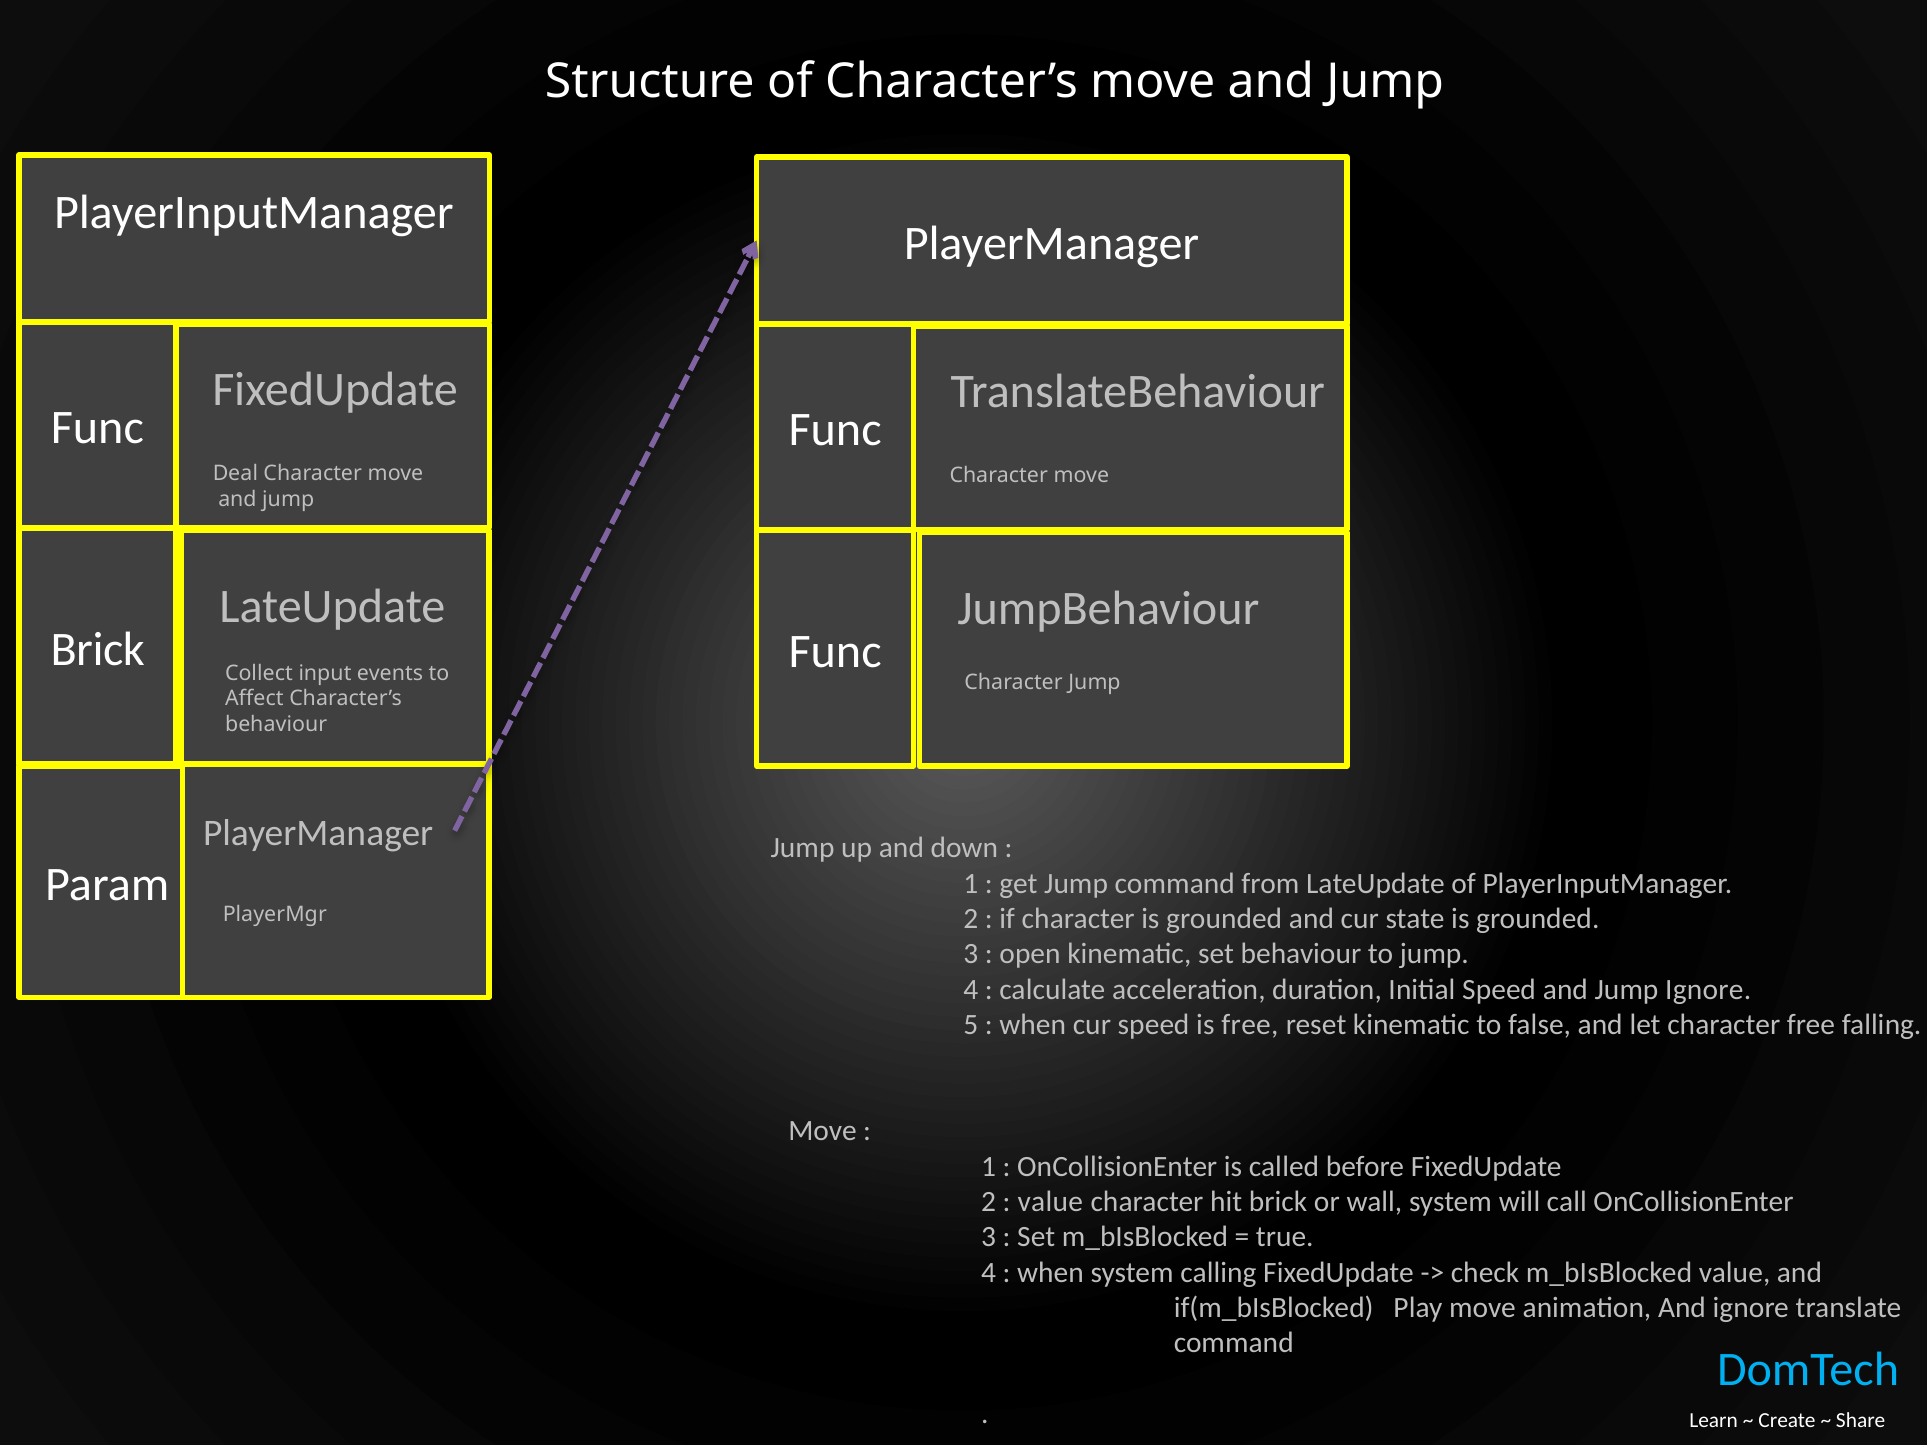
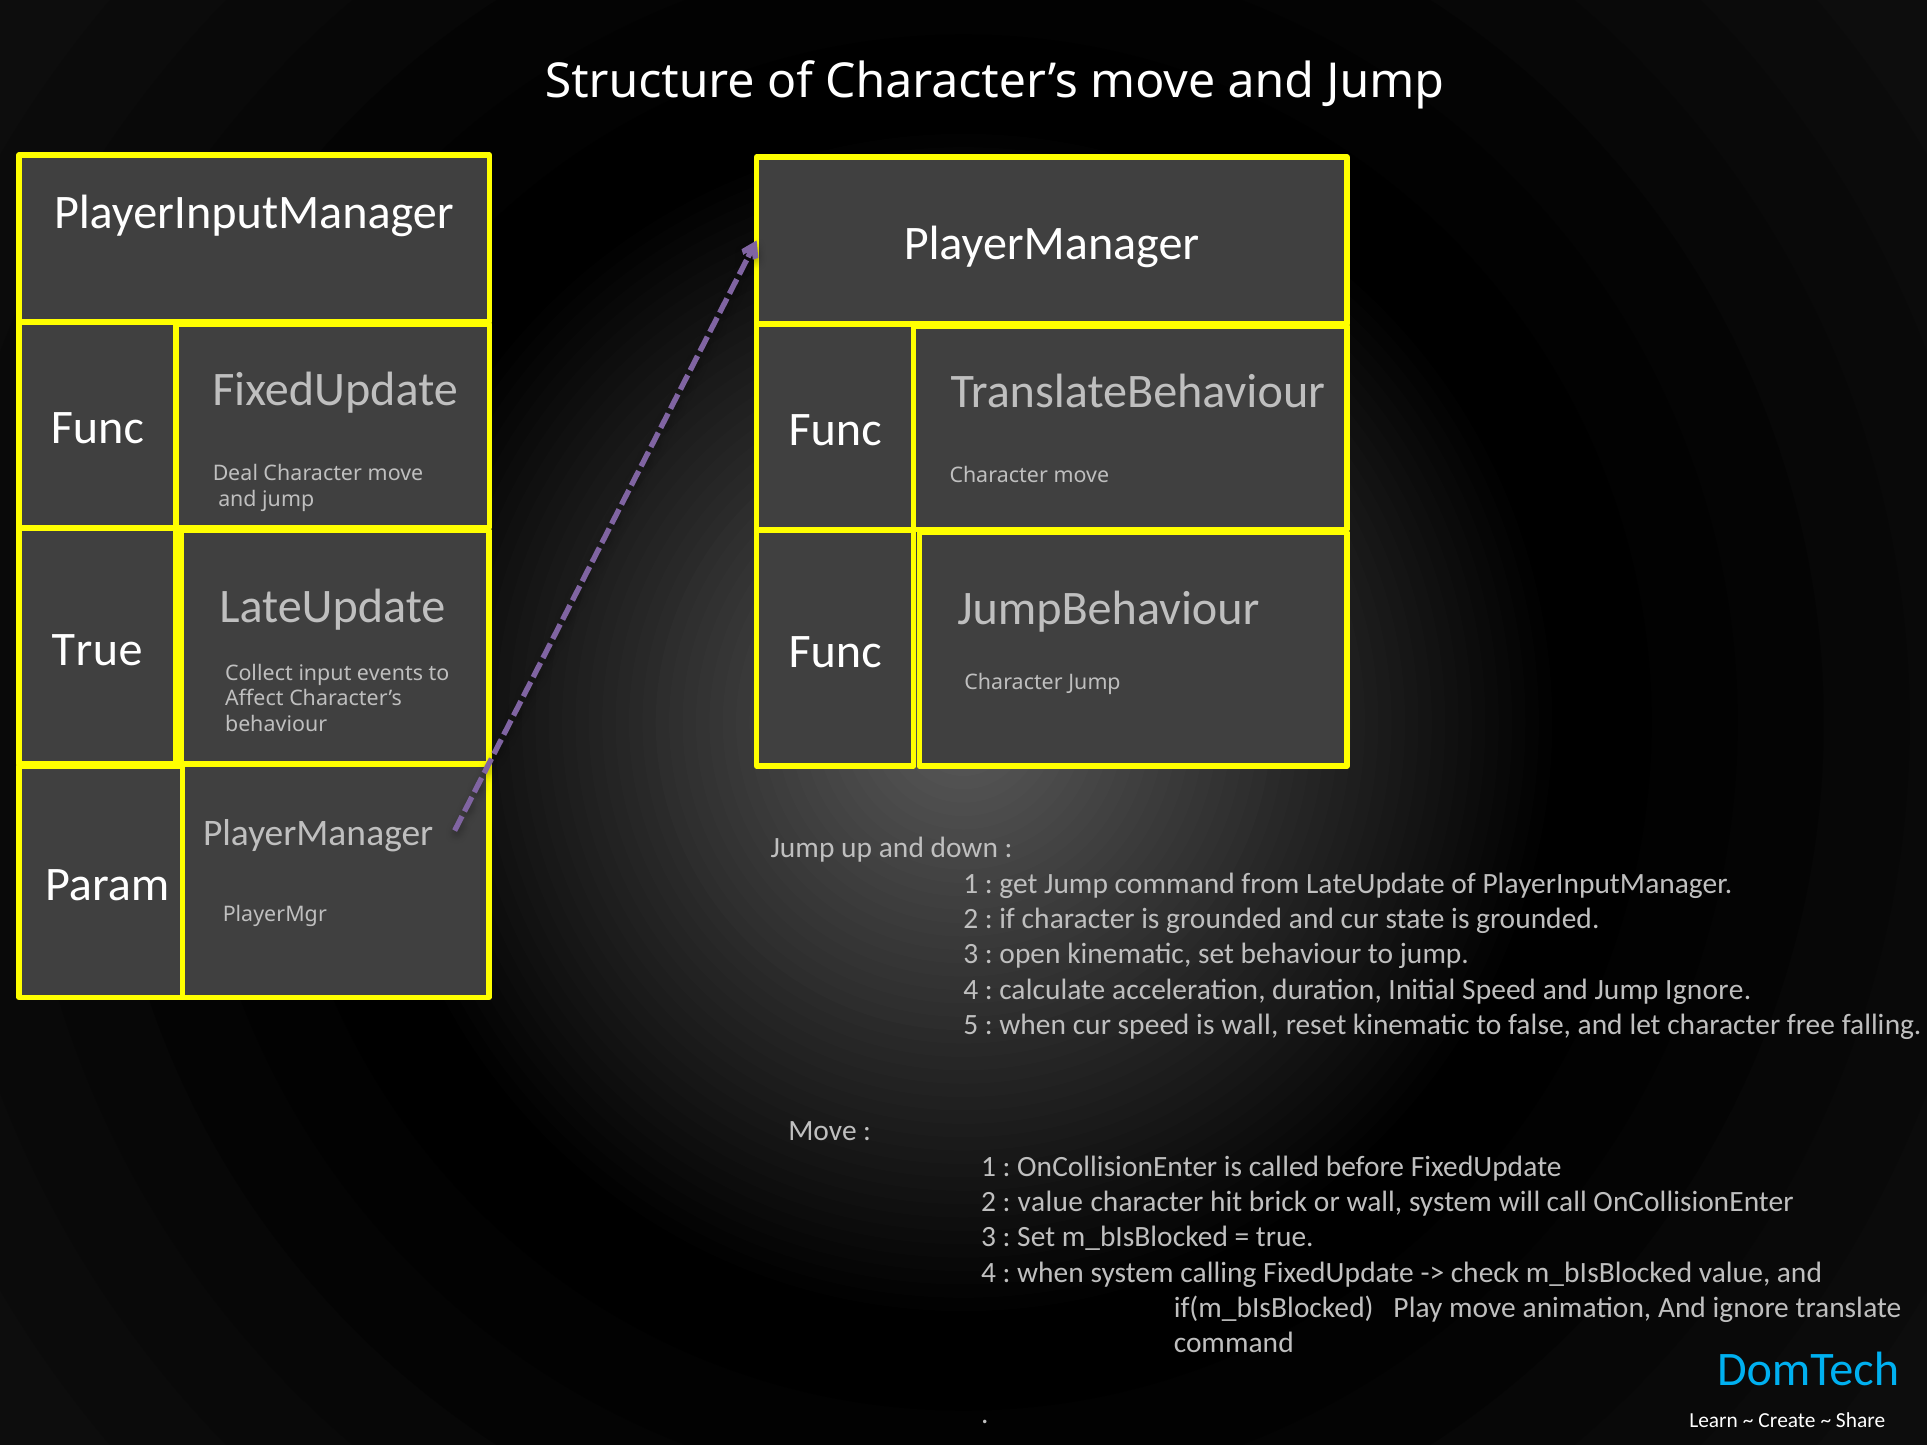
Brick at (98, 650): Brick -> True
is free: free -> wall
